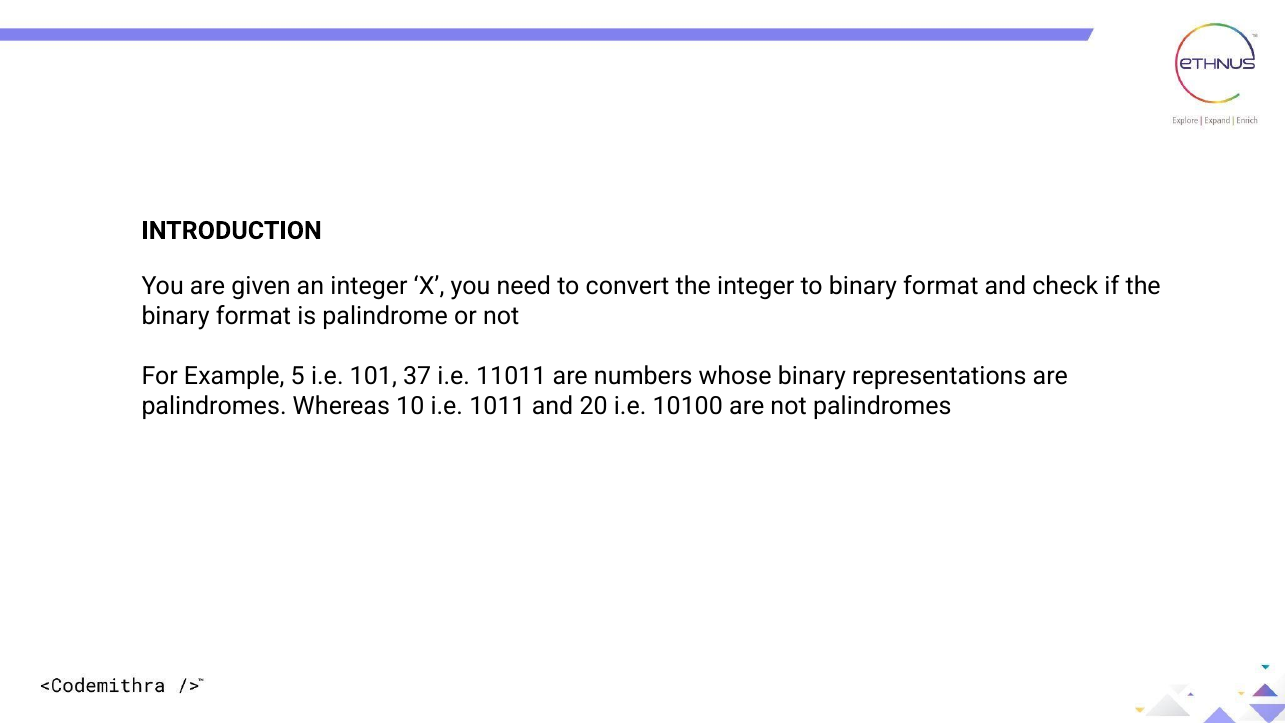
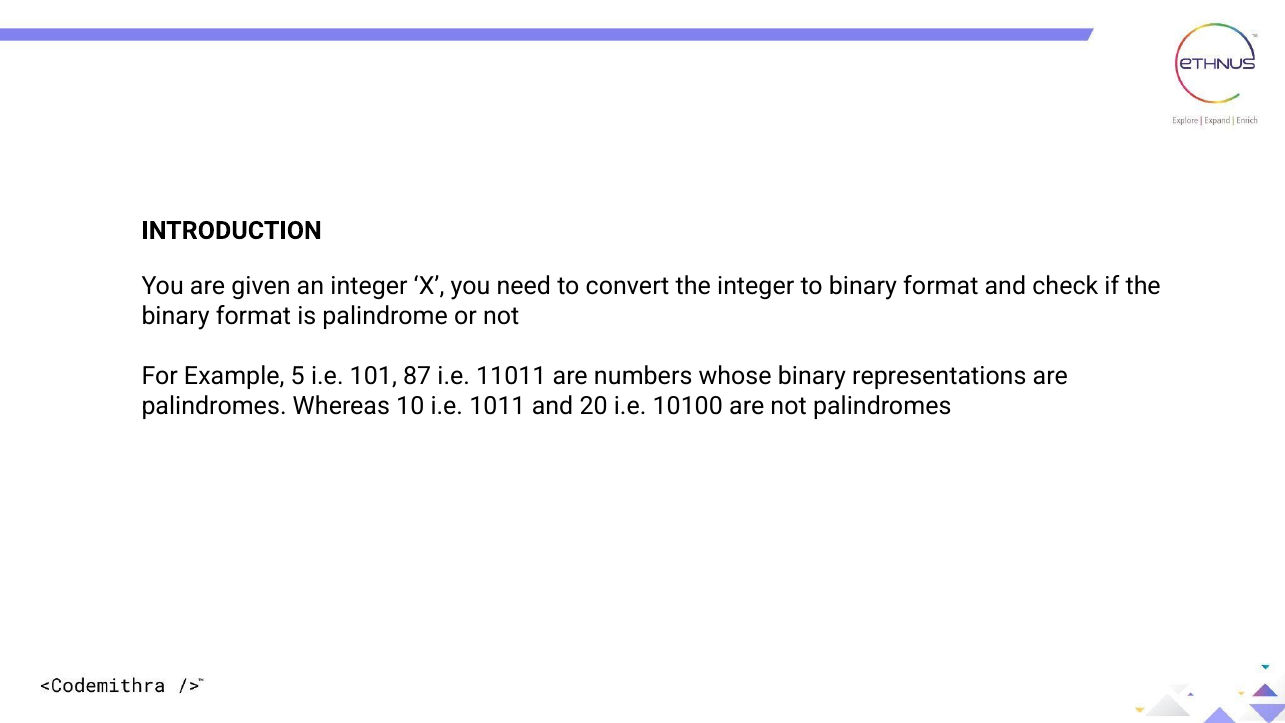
37: 37 -> 87
